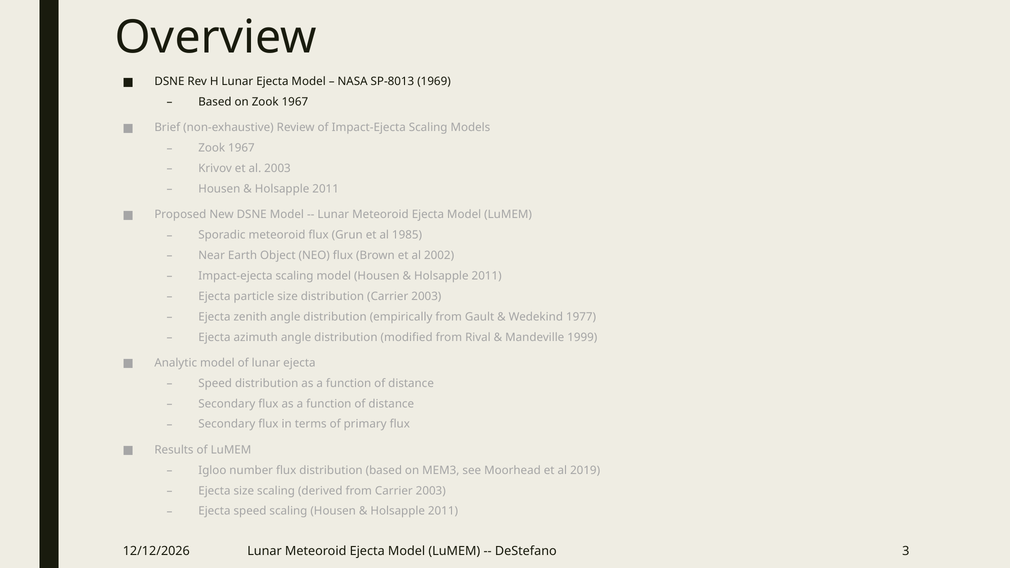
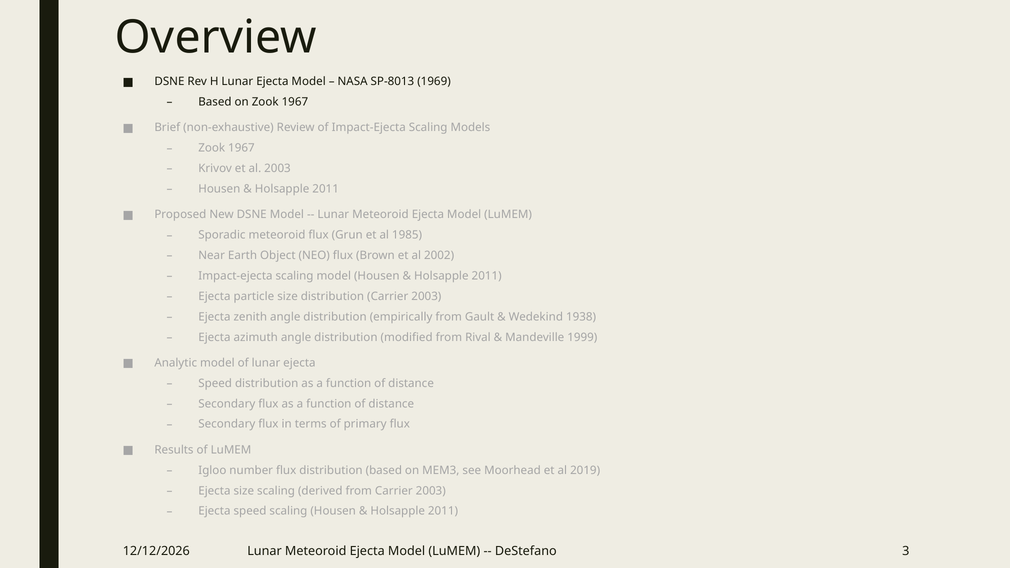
1977: 1977 -> 1938
